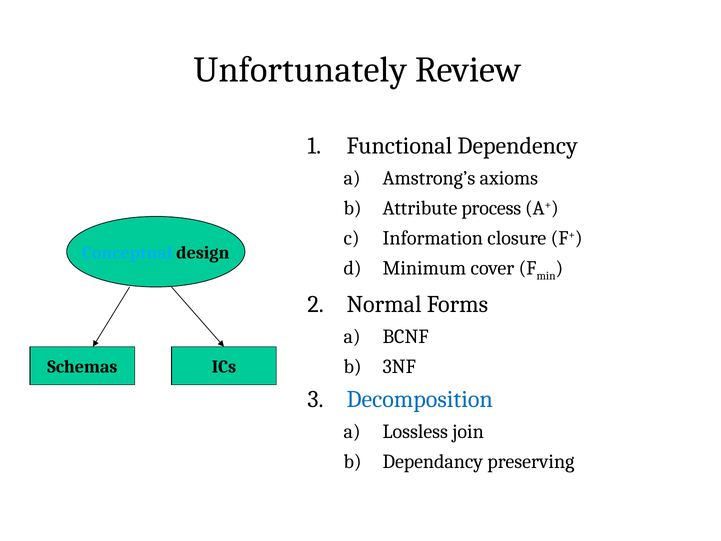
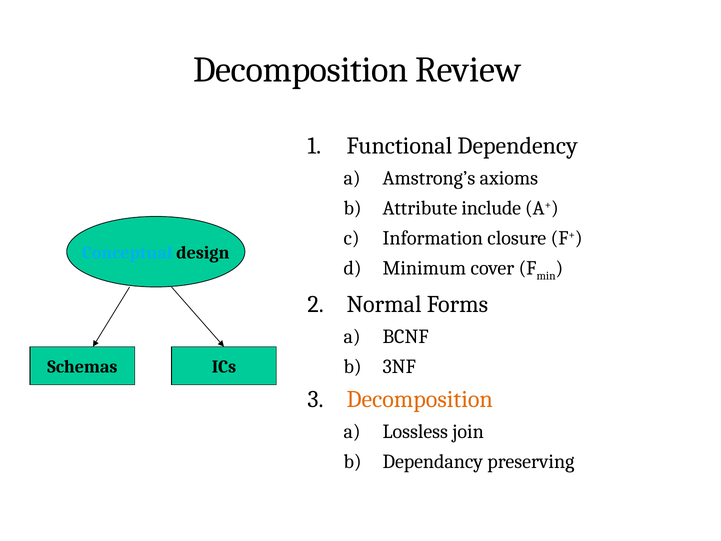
Unfortunately at (300, 70): Unfortunately -> Decomposition
process: process -> include
Decomposition at (420, 399) colour: blue -> orange
